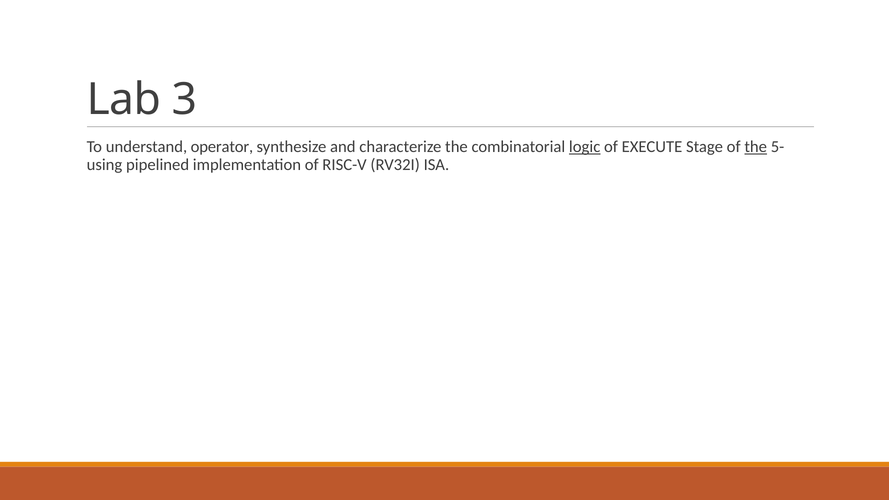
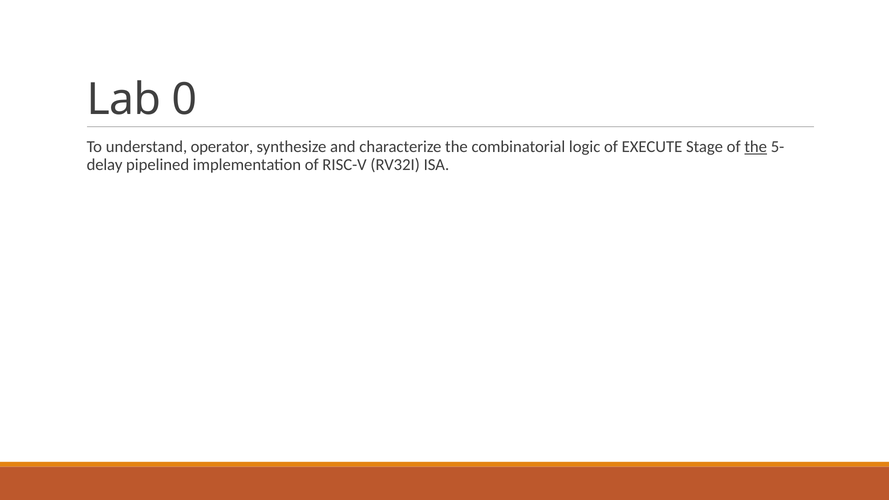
3: 3 -> 0
logic underline: present -> none
using: using -> delay
